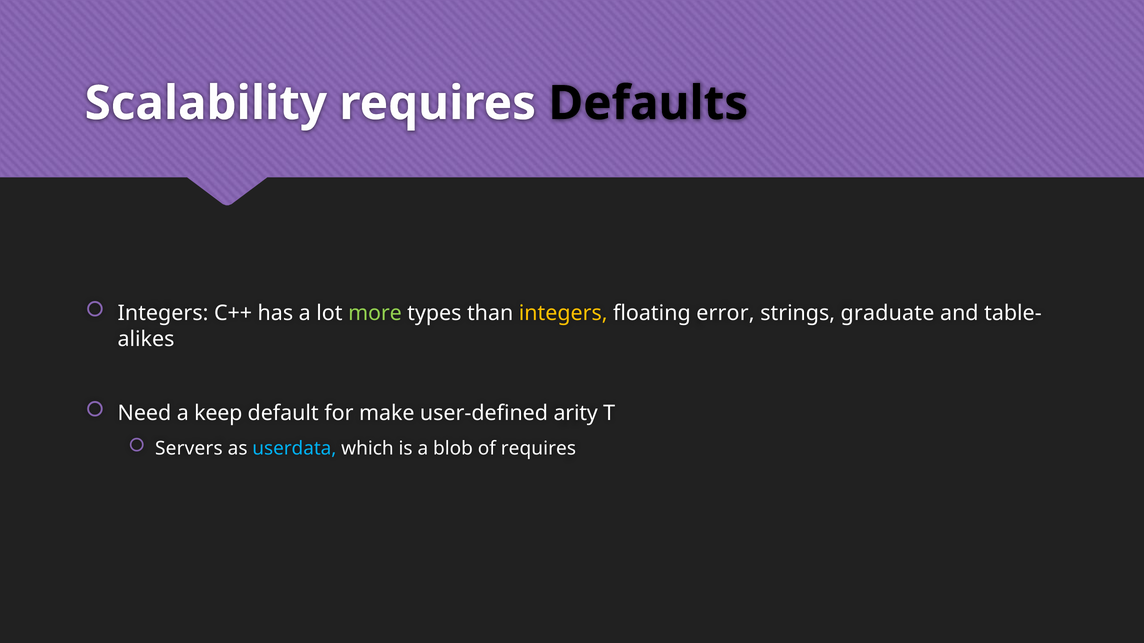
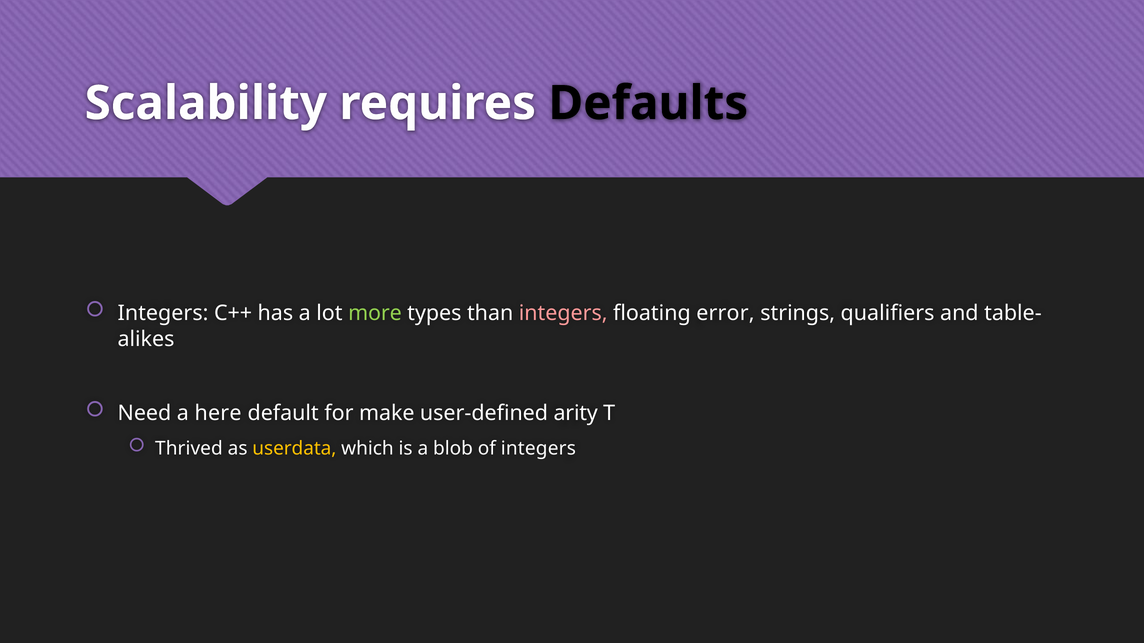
integers at (563, 314) colour: yellow -> pink
graduate: graduate -> qualifiers
keep: keep -> here
Servers: Servers -> Thrived
userdata colour: light blue -> yellow
of requires: requires -> integers
